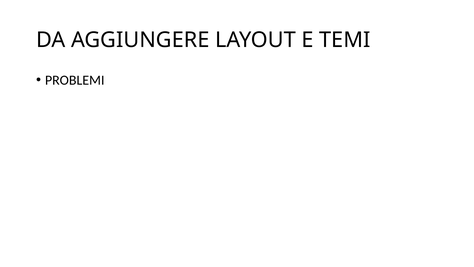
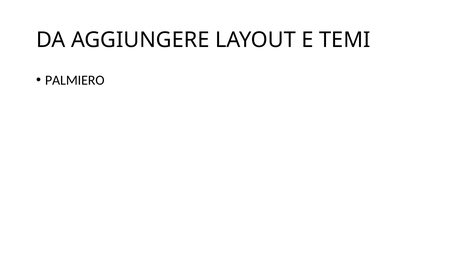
PROBLEMI: PROBLEMI -> PALMIERO
